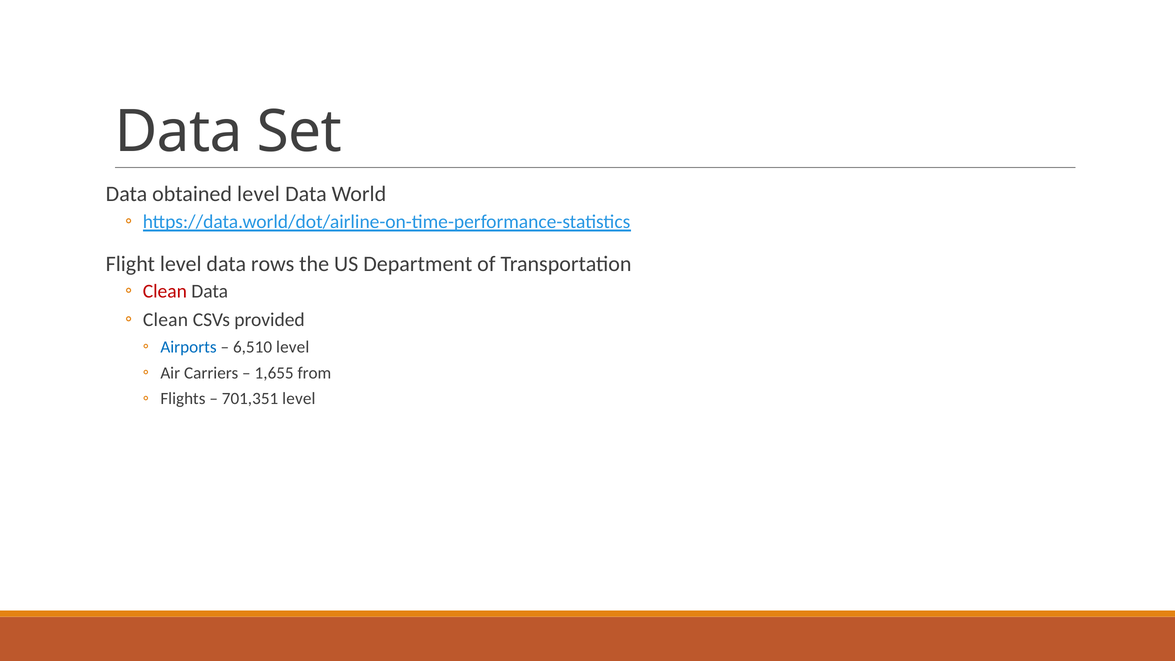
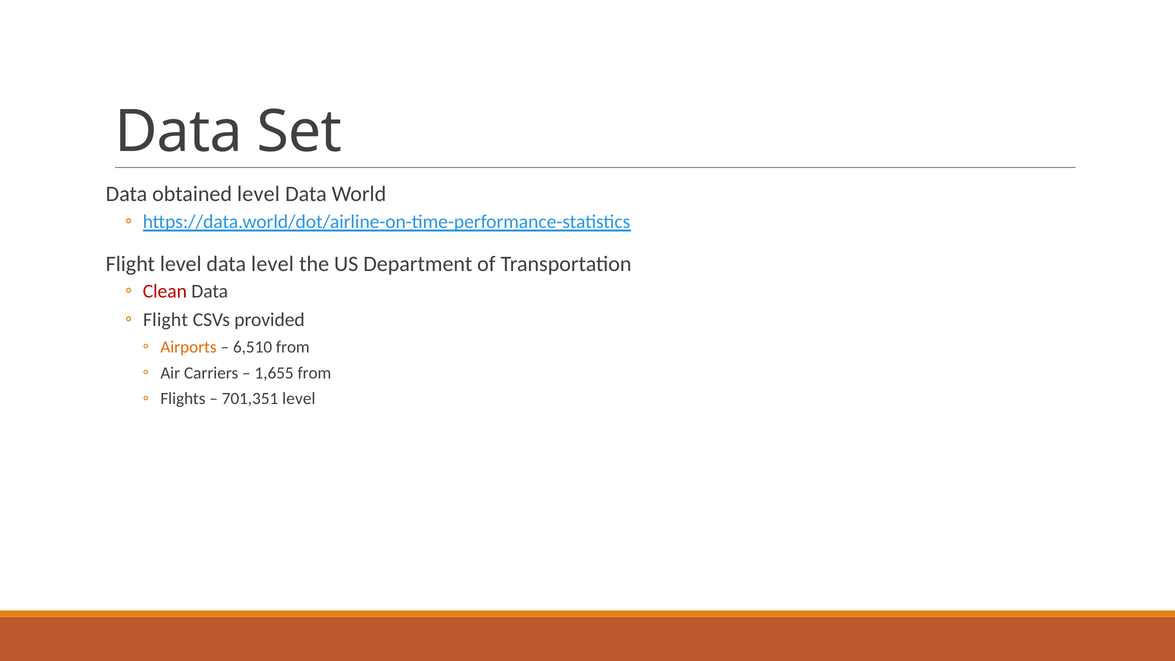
data rows: rows -> level
Clean at (165, 320): Clean -> Flight
Airports colour: blue -> orange
6,510 level: level -> from
